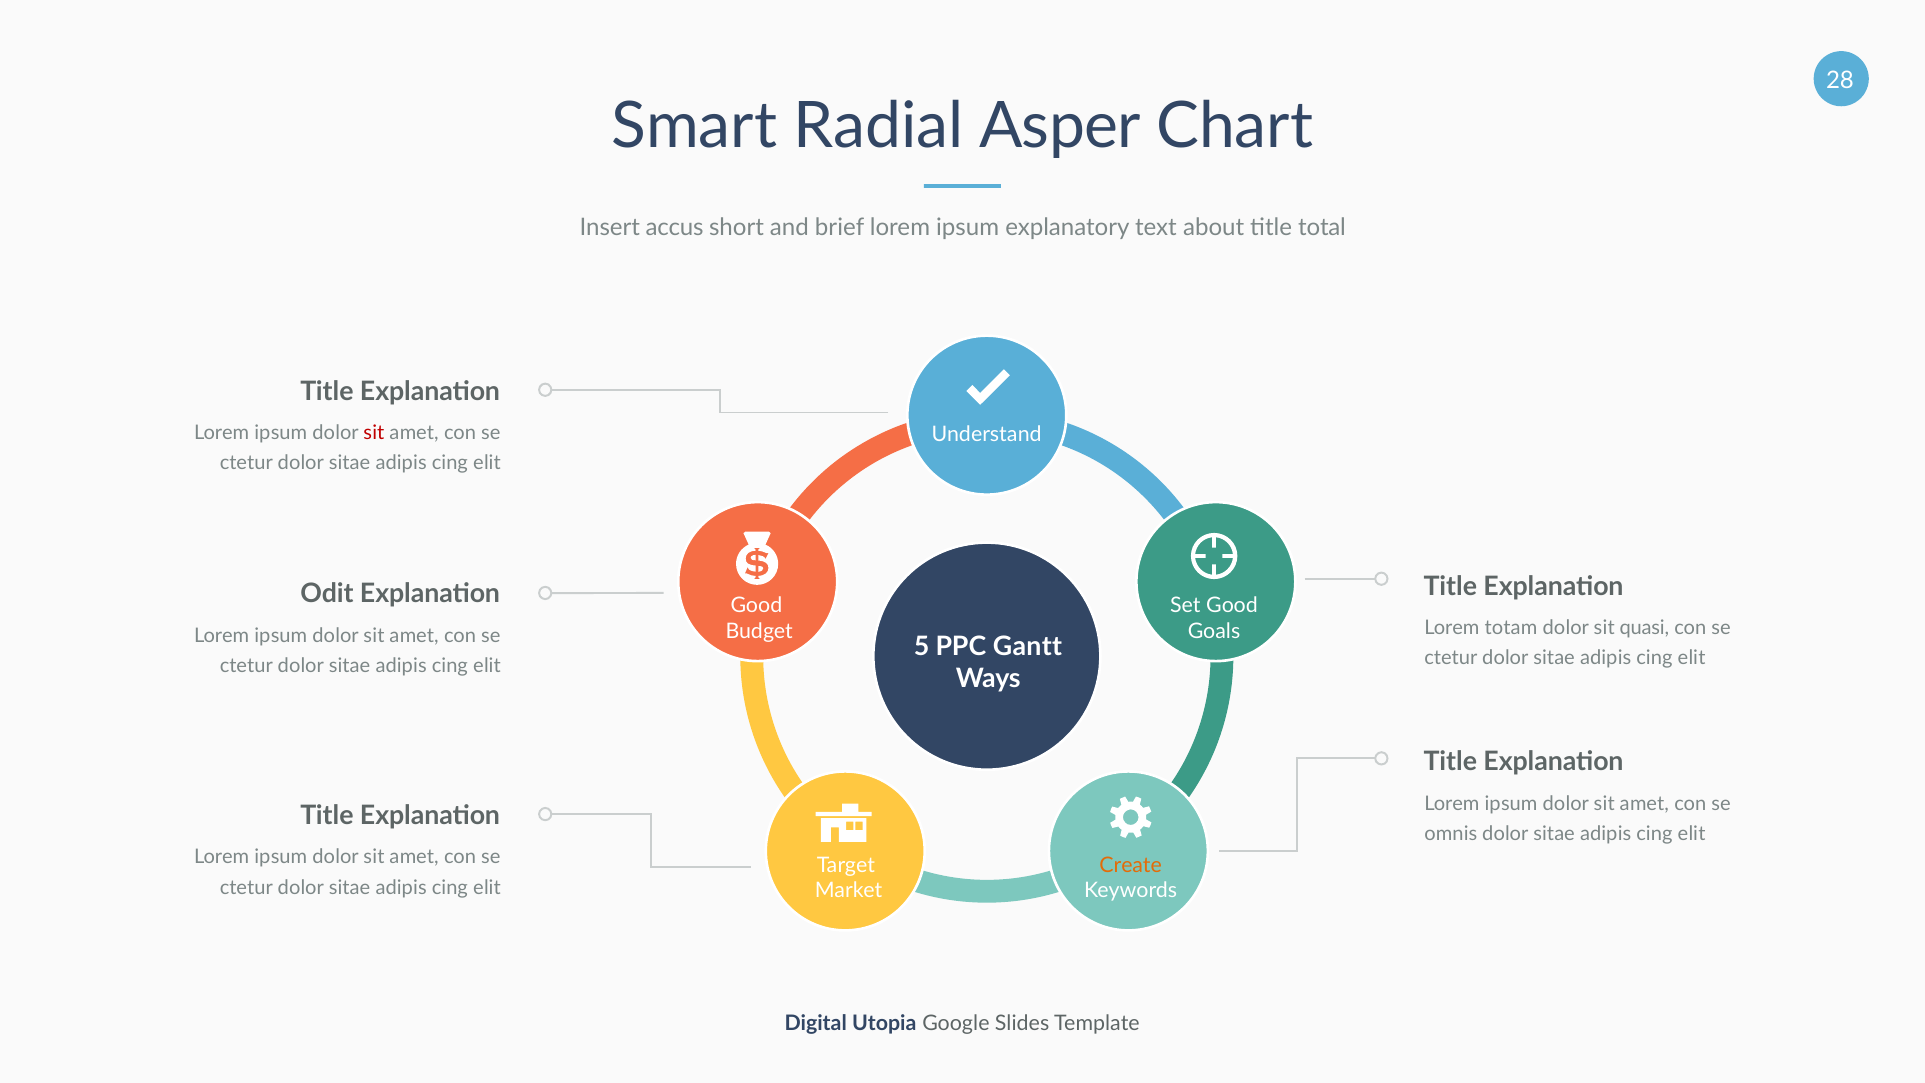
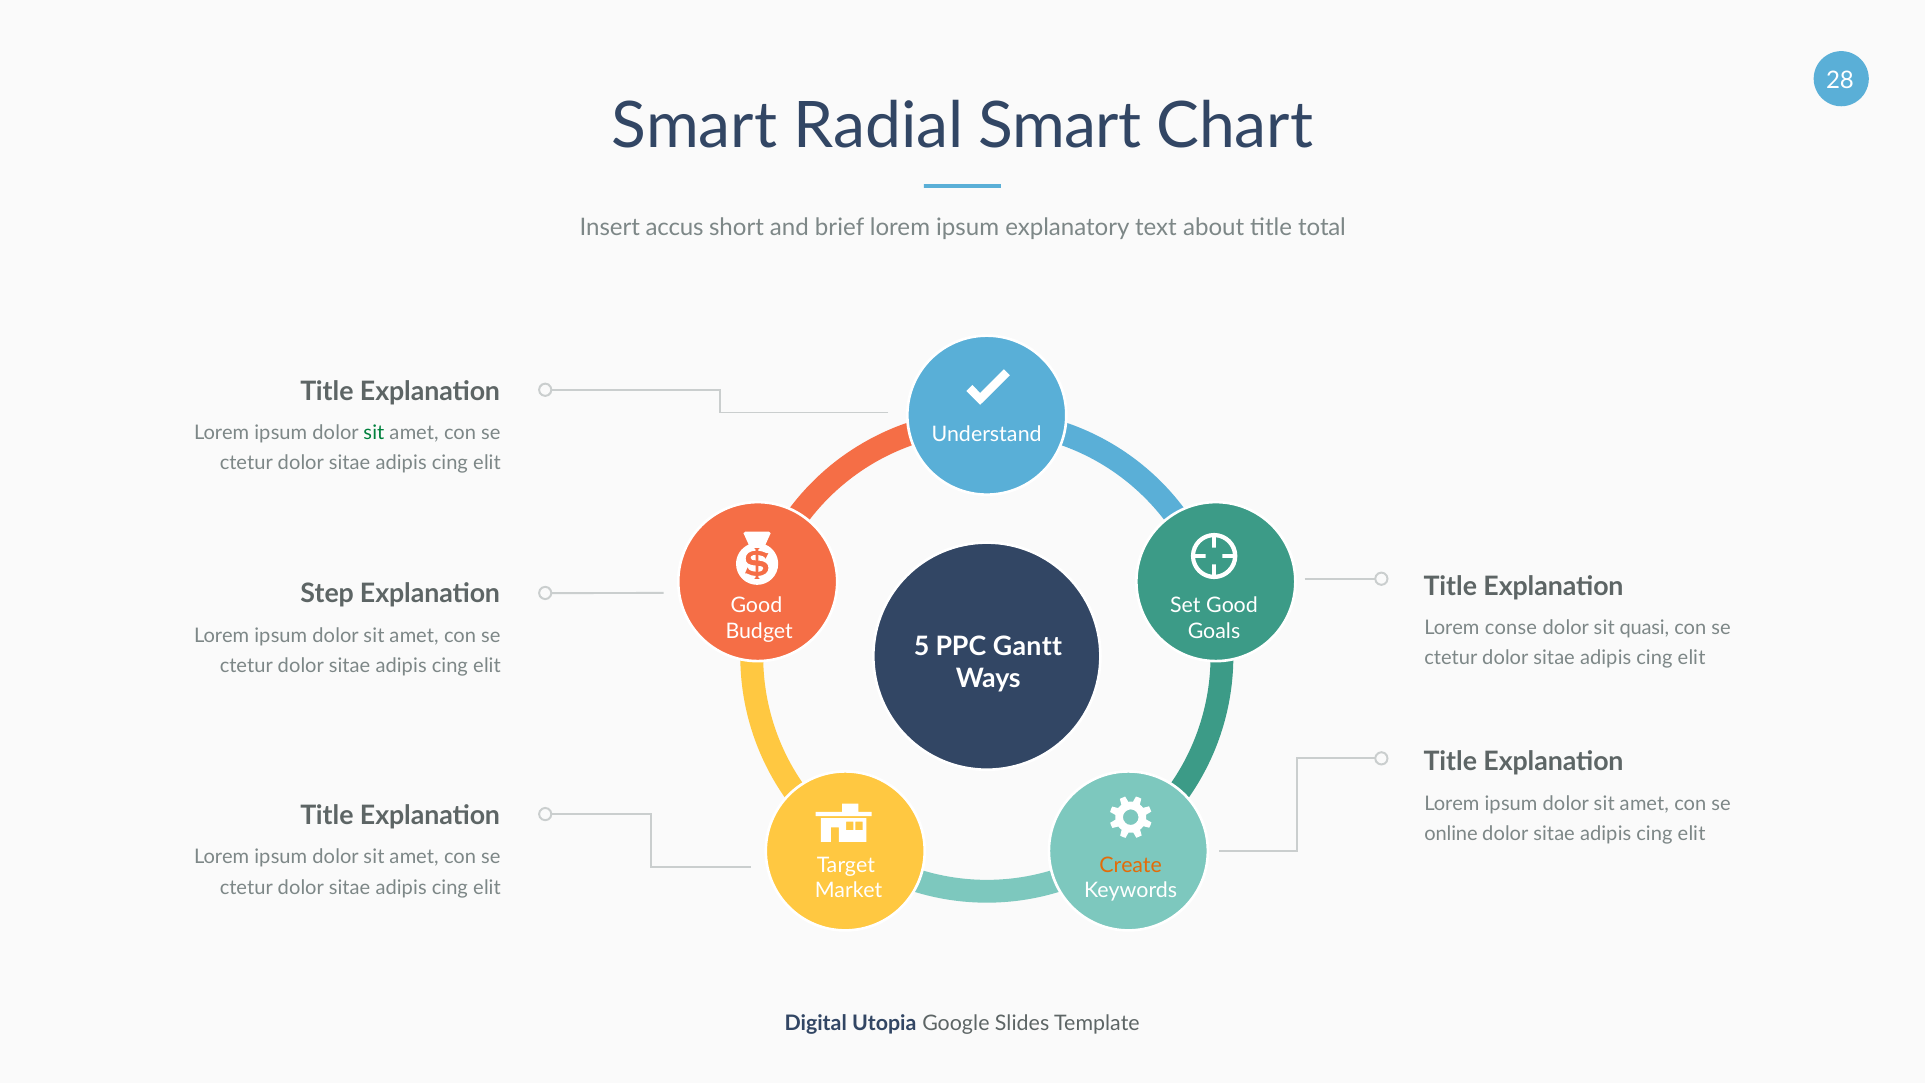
Radial Asper: Asper -> Smart
sit at (374, 433) colour: red -> green
Odit: Odit -> Step
totam: totam -> conse
omnis: omnis -> online
